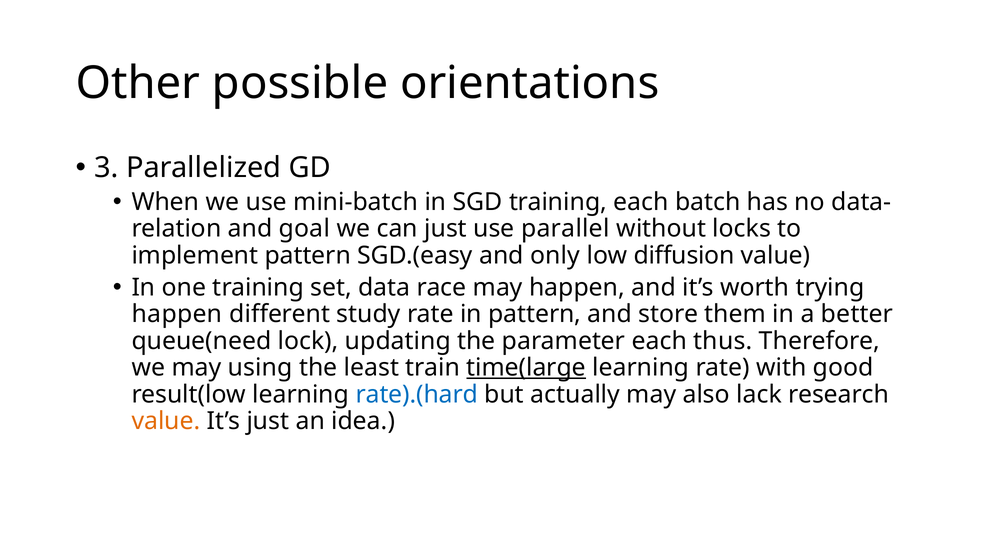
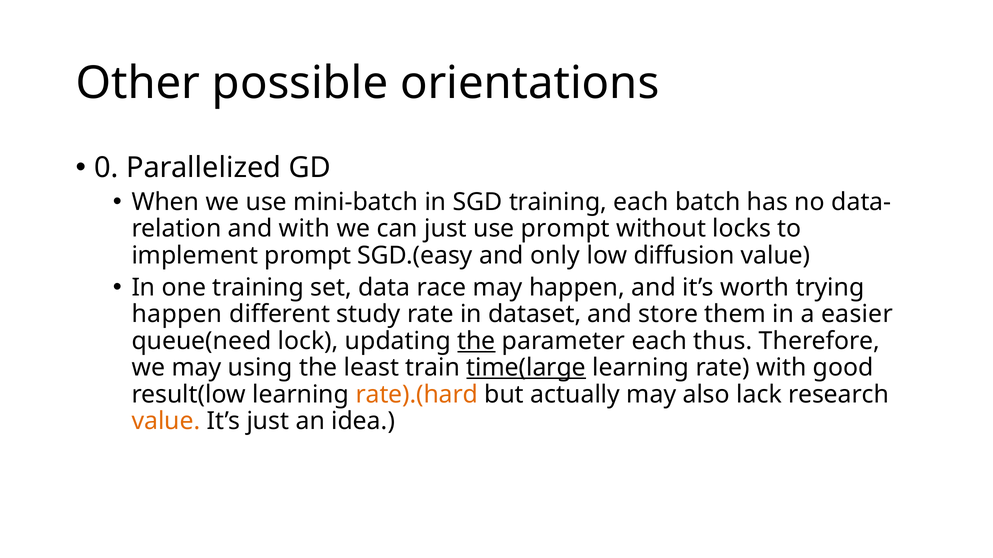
3: 3 -> 0
and goal: goal -> with
use parallel: parallel -> prompt
implement pattern: pattern -> prompt
in pattern: pattern -> dataset
better: better -> easier
the at (476, 341) underline: none -> present
rate).(hard colour: blue -> orange
